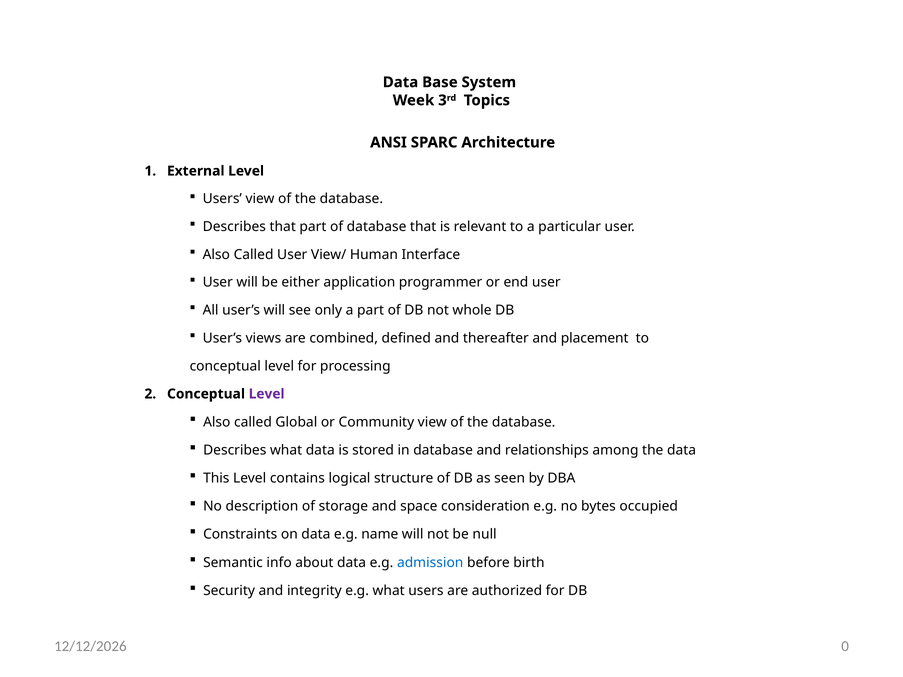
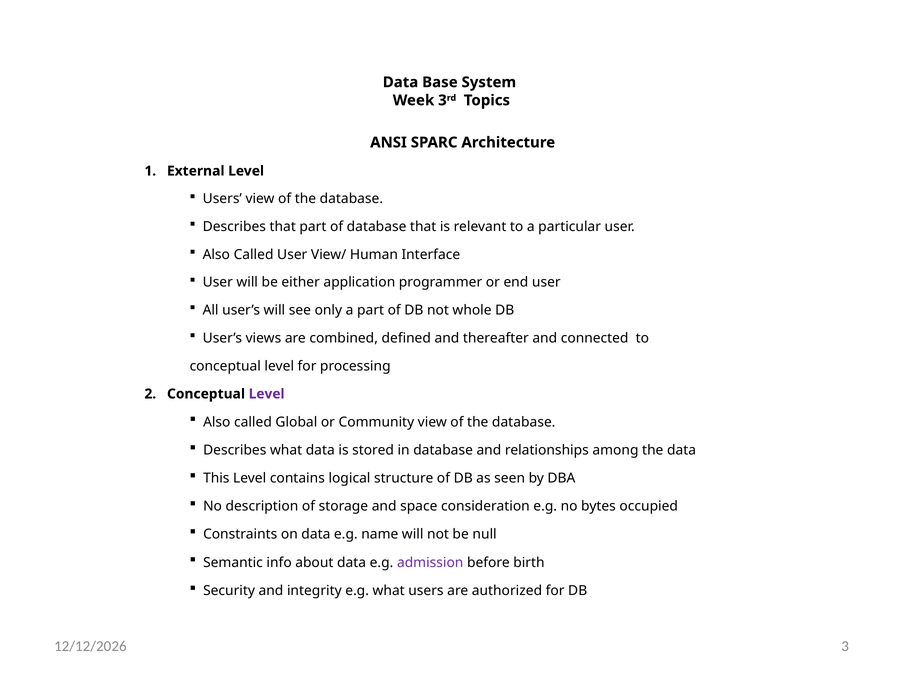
placement: placement -> connected
admission colour: blue -> purple
0: 0 -> 3
